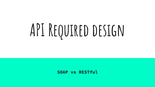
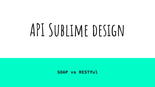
Required: Required -> Sublime
